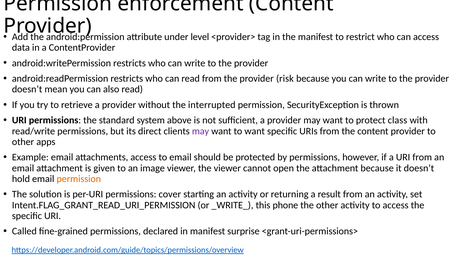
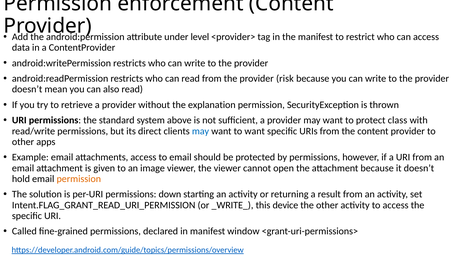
interrupted: interrupted -> explanation
may at (201, 131) colour: purple -> blue
cover: cover -> down
phone: phone -> device
surprise: surprise -> window
